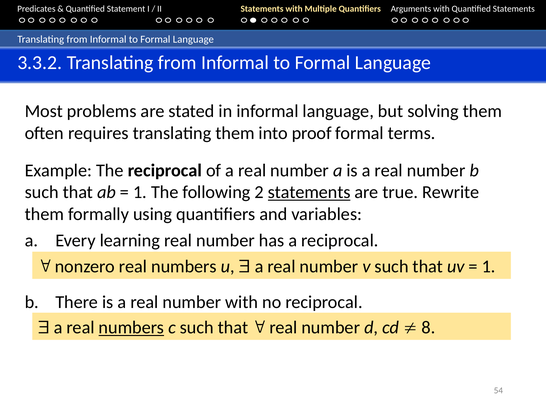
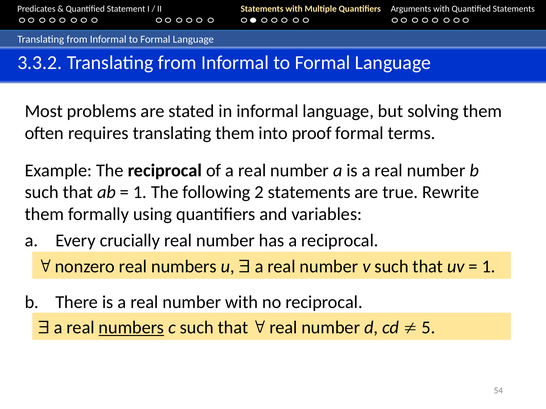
statements at (309, 193) underline: present -> none
learning: learning -> crucially
8: 8 -> 5
